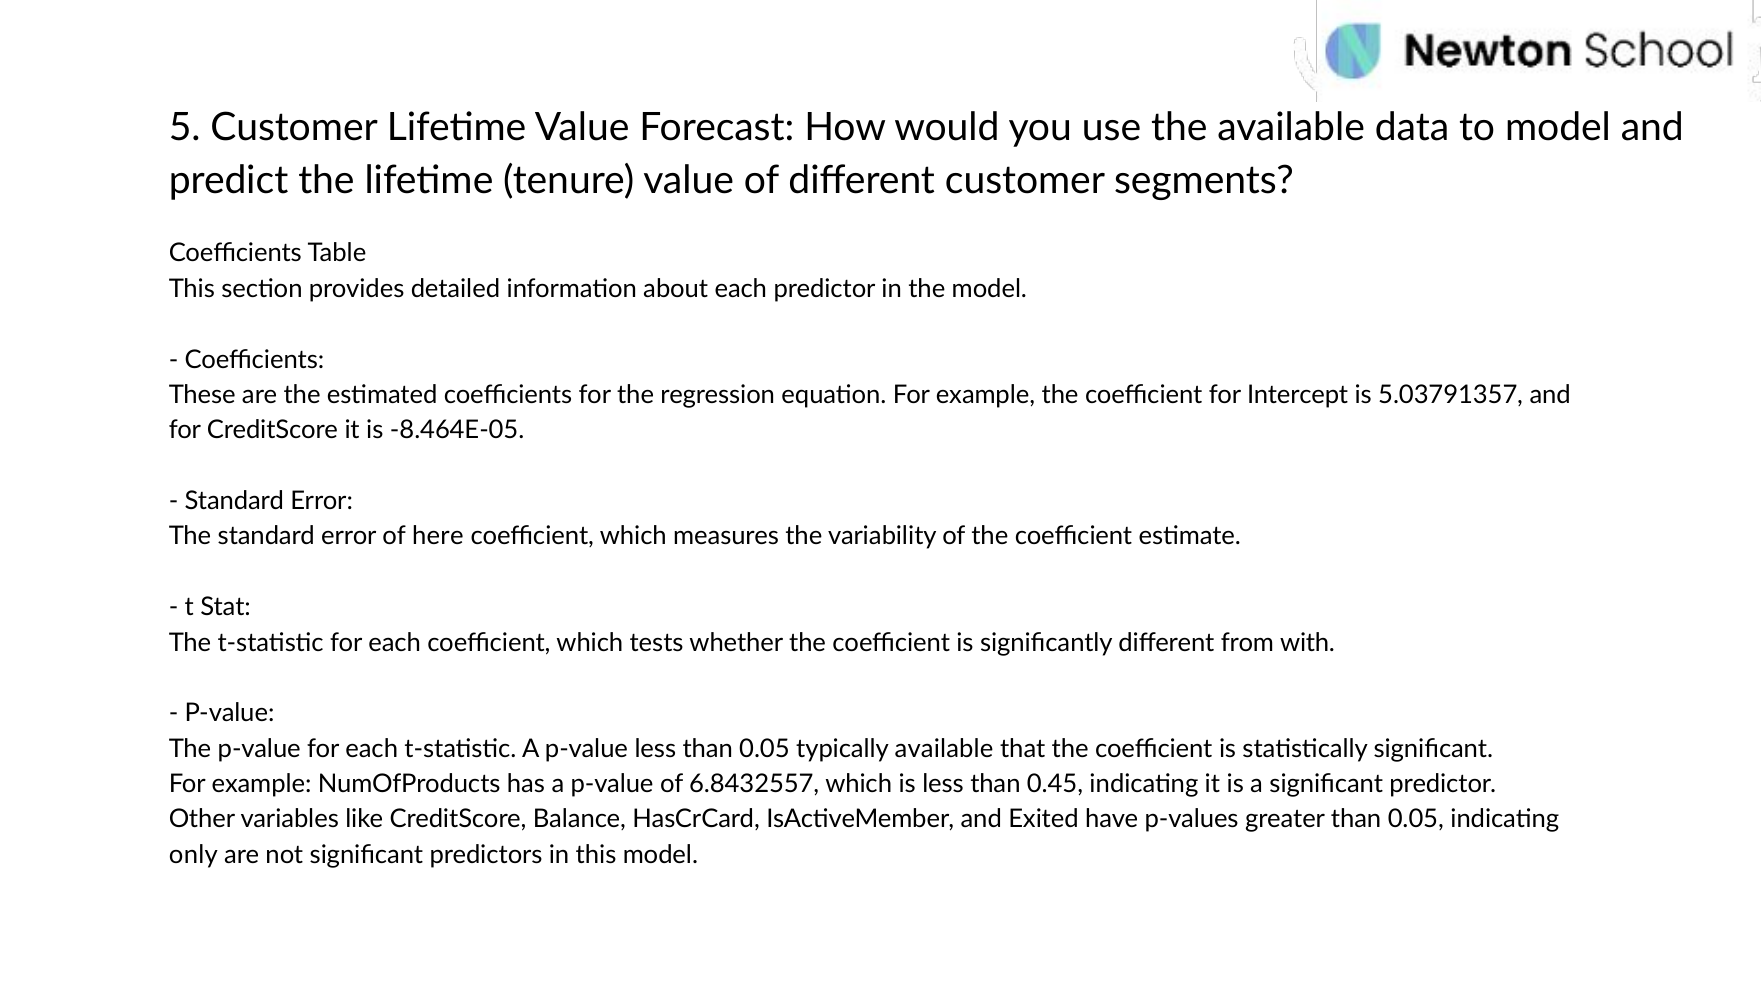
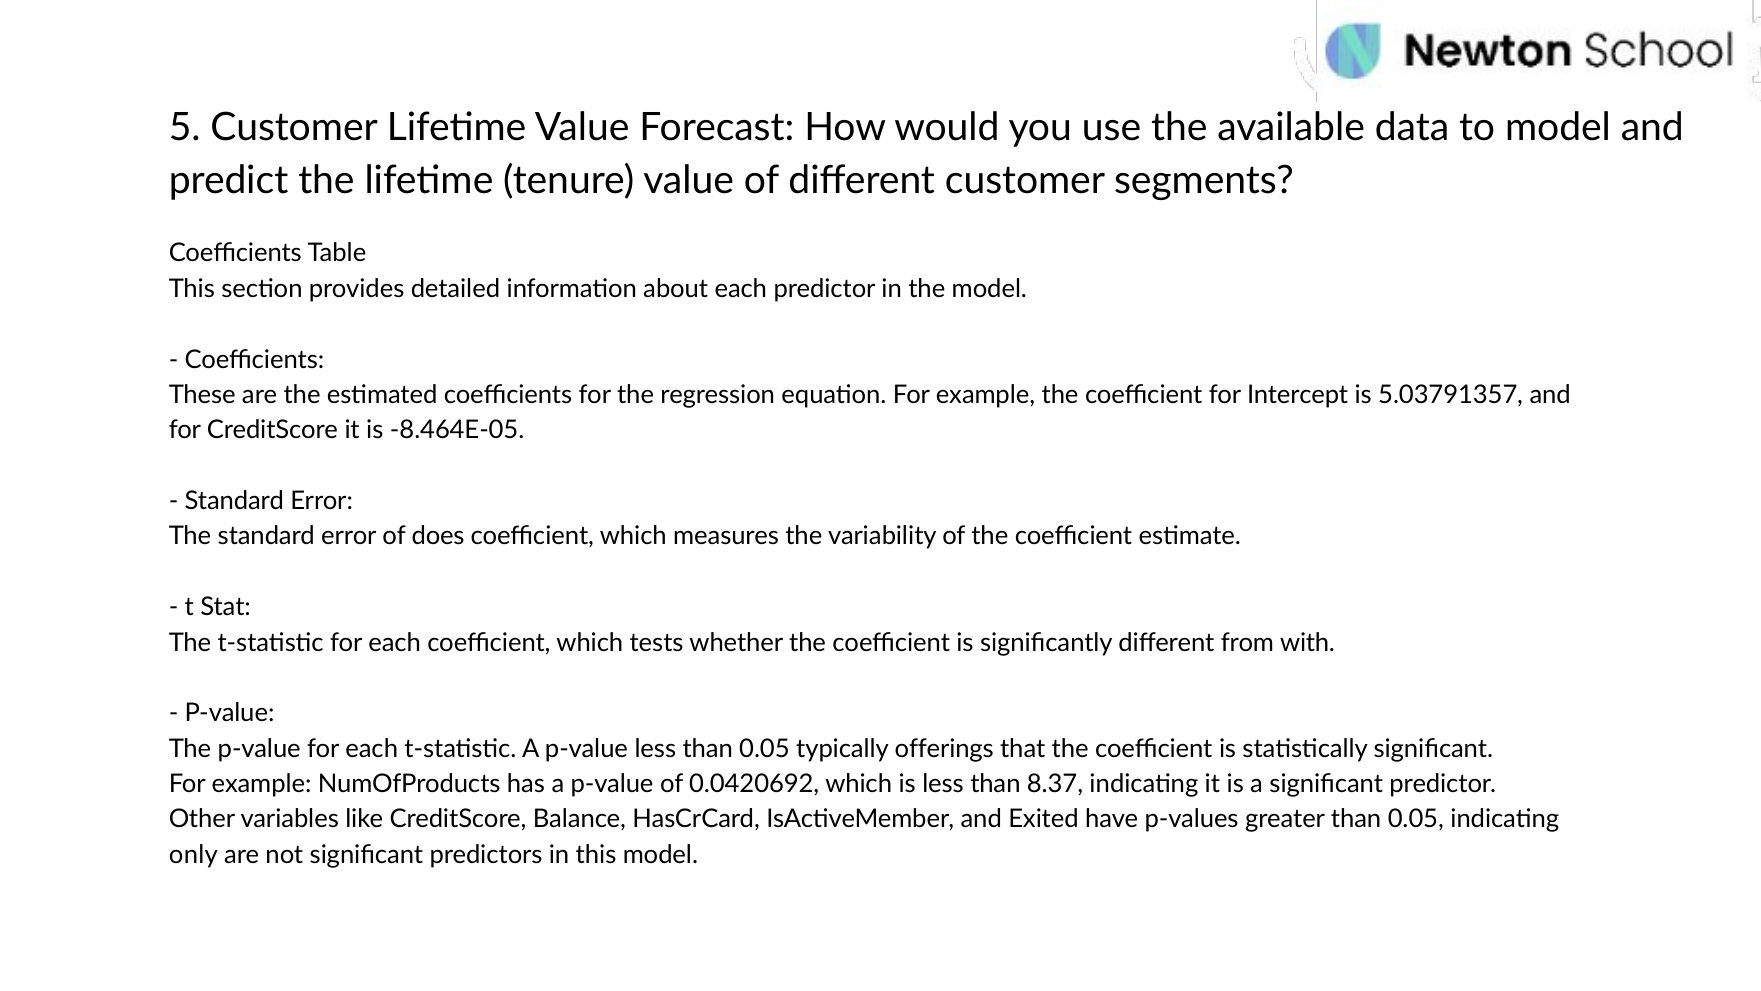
here: here -> does
typically available: available -> offerings
6.8432557: 6.8432557 -> 0.0420692
0.45: 0.45 -> 8.37
